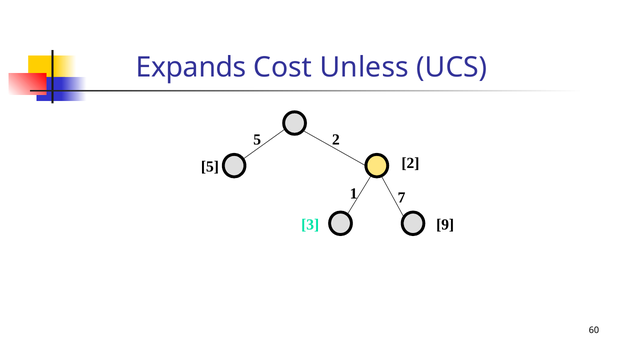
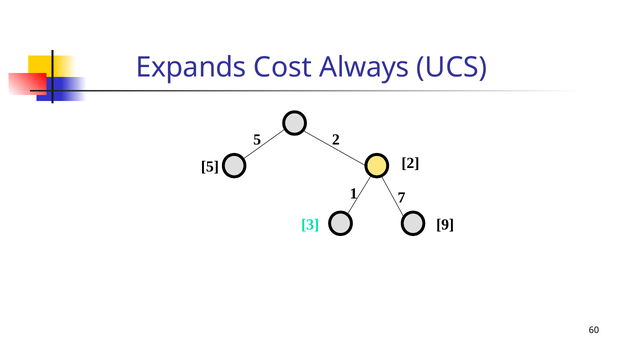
Unless: Unless -> Always
